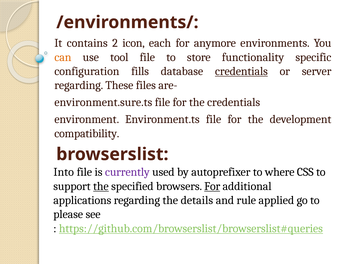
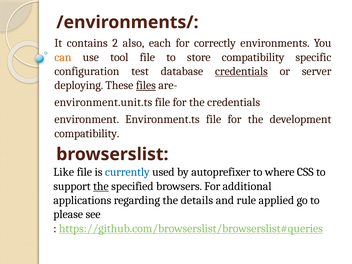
icon: icon -> also
anymore: anymore -> correctly
store functionality: functionality -> compatibility
fills: fills -> test
regarding at (79, 85): regarding -> deploying
files underline: none -> present
environment.sure.ts: environment.sure.ts -> environment.unit.ts
Into: Into -> Like
currently colour: purple -> blue
For at (212, 186) underline: present -> none
